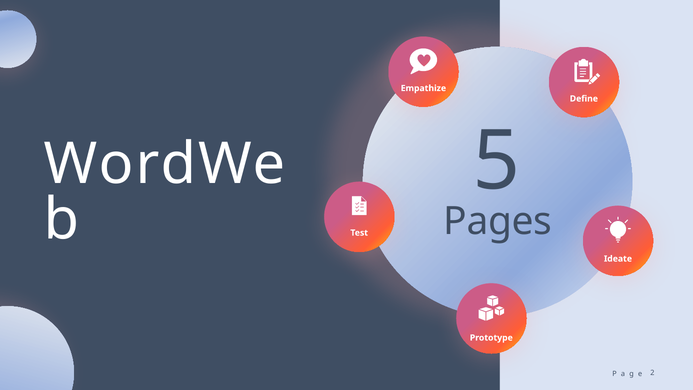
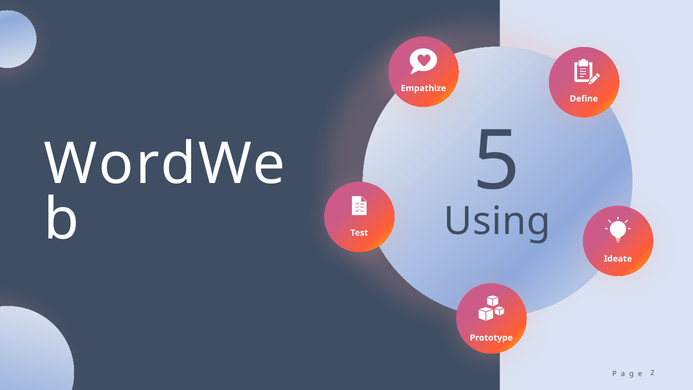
Pages: Pages -> Using
